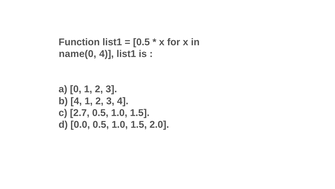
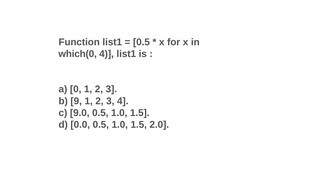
name(0: name(0 -> which(0
b 4: 4 -> 9
2.7: 2.7 -> 9.0
